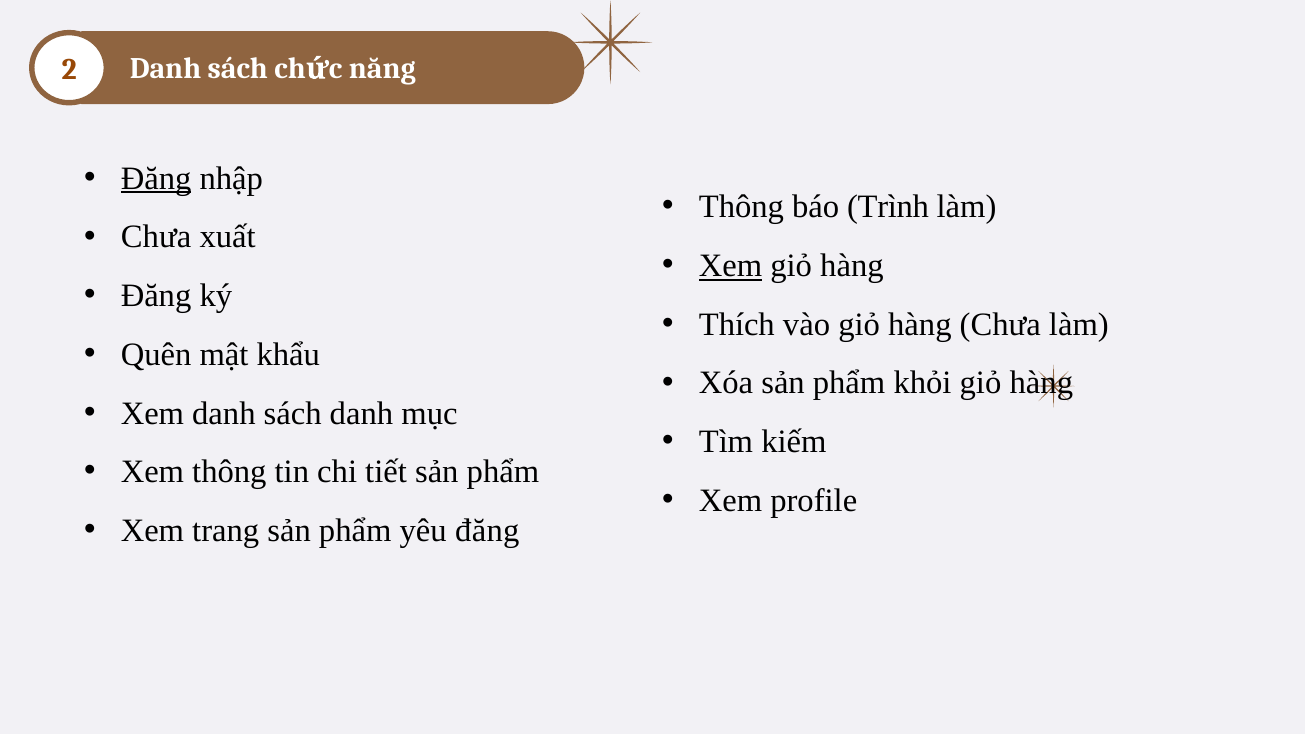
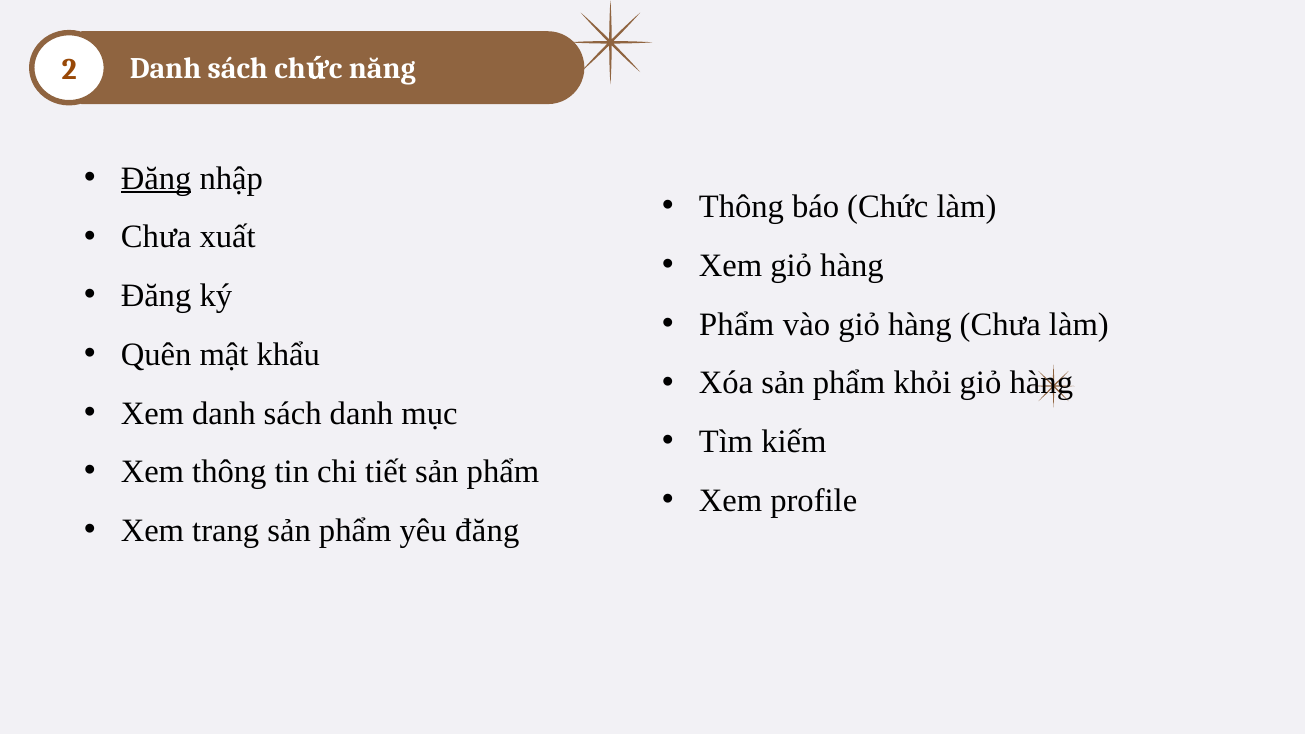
Trình: Trình -> Chức
Xem at (731, 266) underline: present -> none
Thích at (737, 324): Thích -> Phẩm
